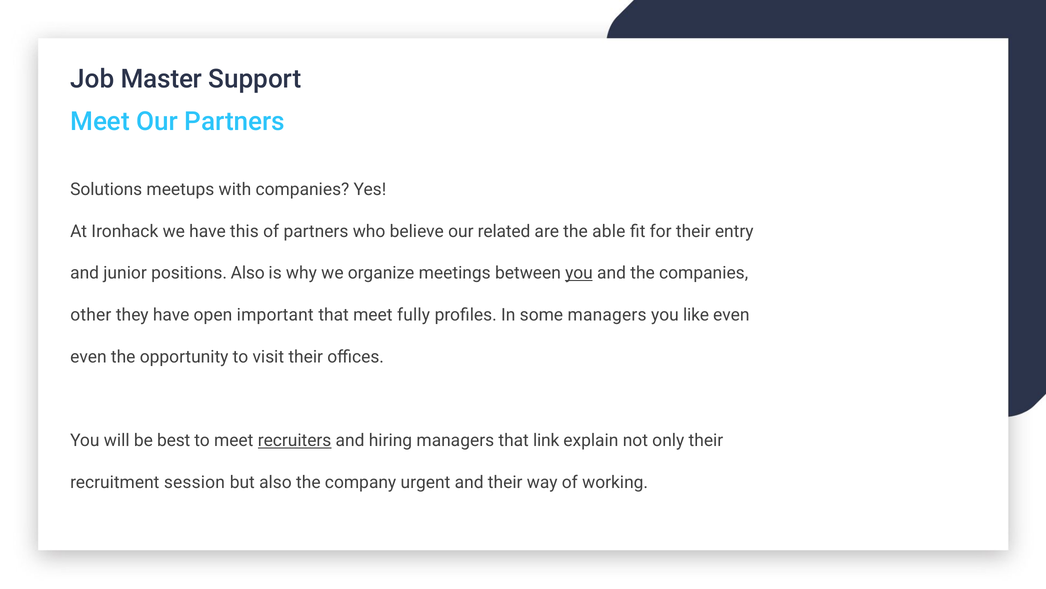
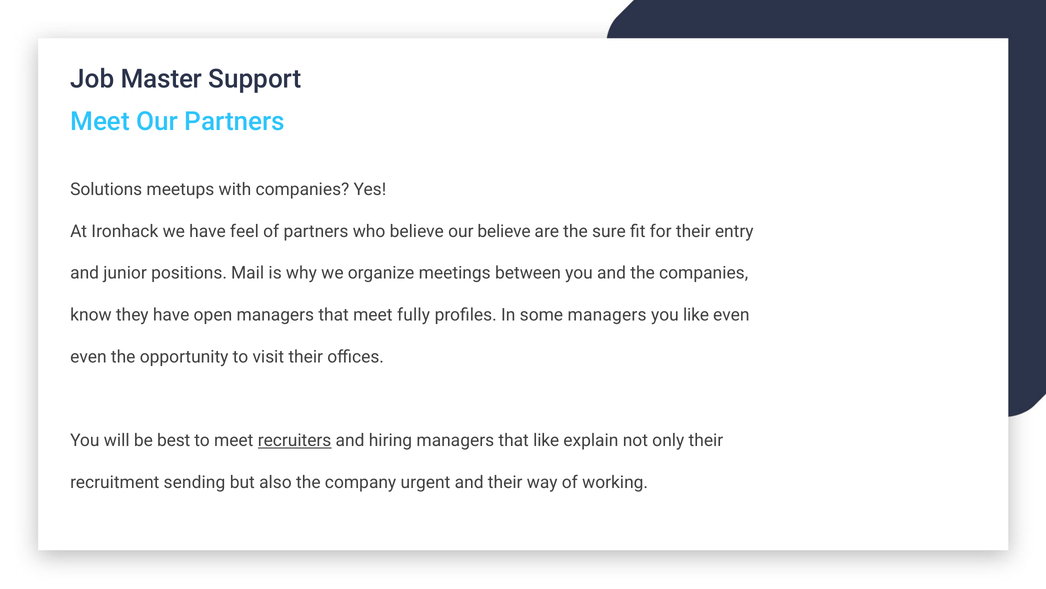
this: this -> feel
our related: related -> believe
able: able -> sure
positions Also: Also -> Mail
you at (579, 273) underline: present -> none
other: other -> know
open important: important -> managers
that link: link -> like
session: session -> sending
